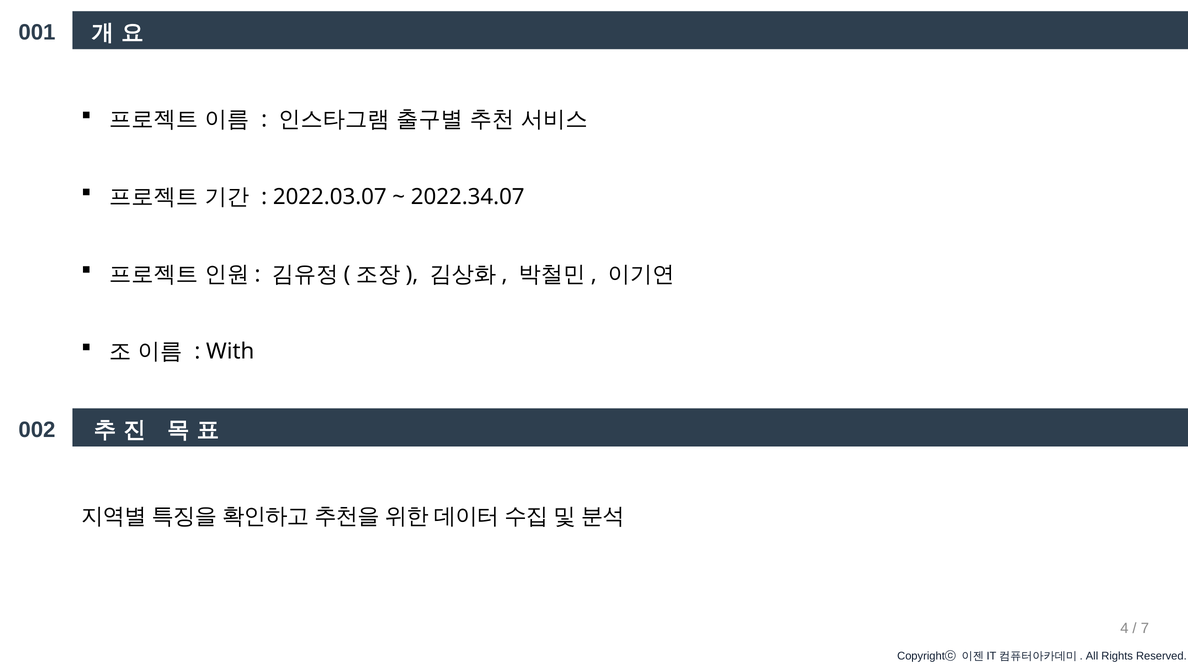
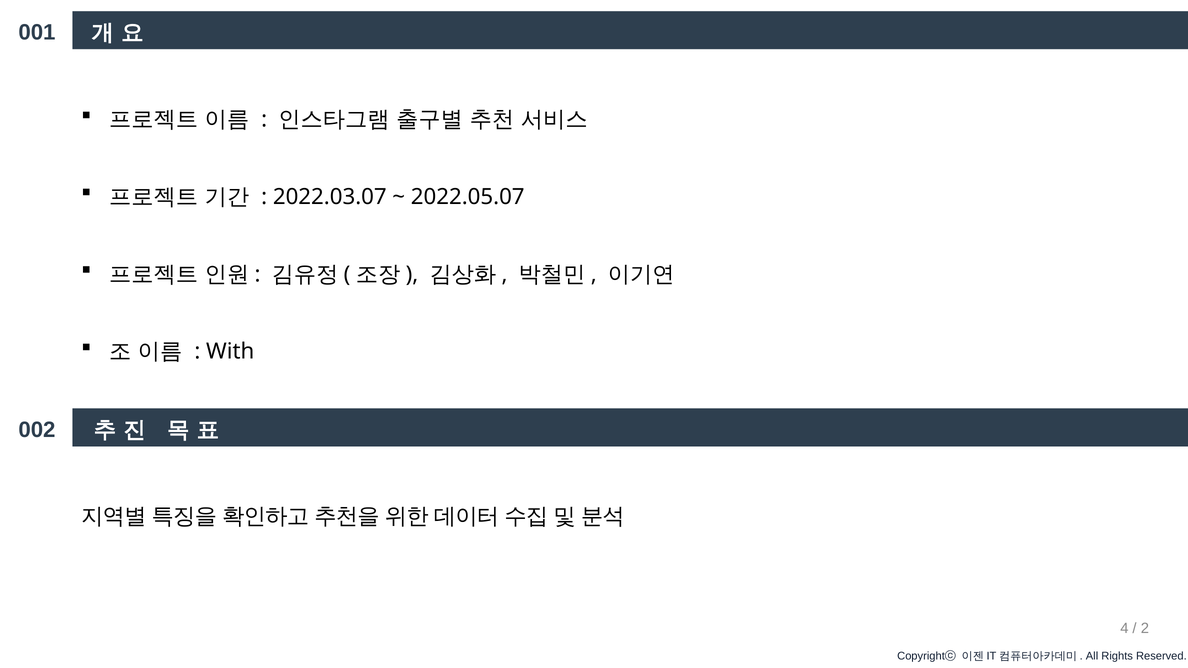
2022.34.07: 2022.34.07 -> 2022.05.07
7: 7 -> 2
